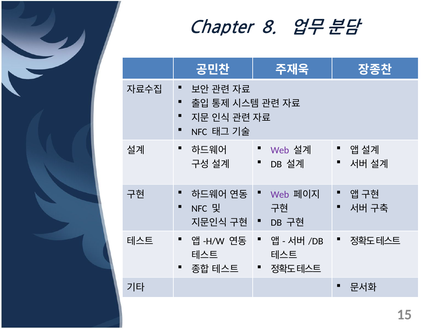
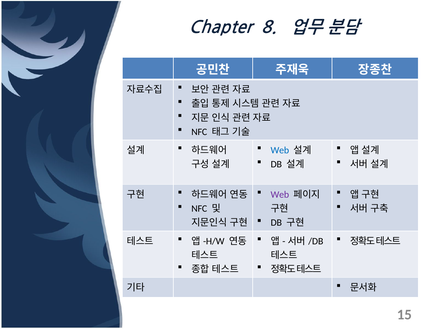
Web at (280, 150) colour: purple -> blue
